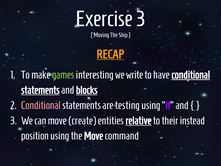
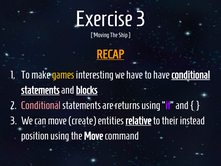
games colour: light green -> yellow
we write: write -> have
testing: testing -> returns
